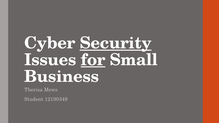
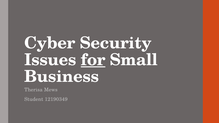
Security underline: present -> none
